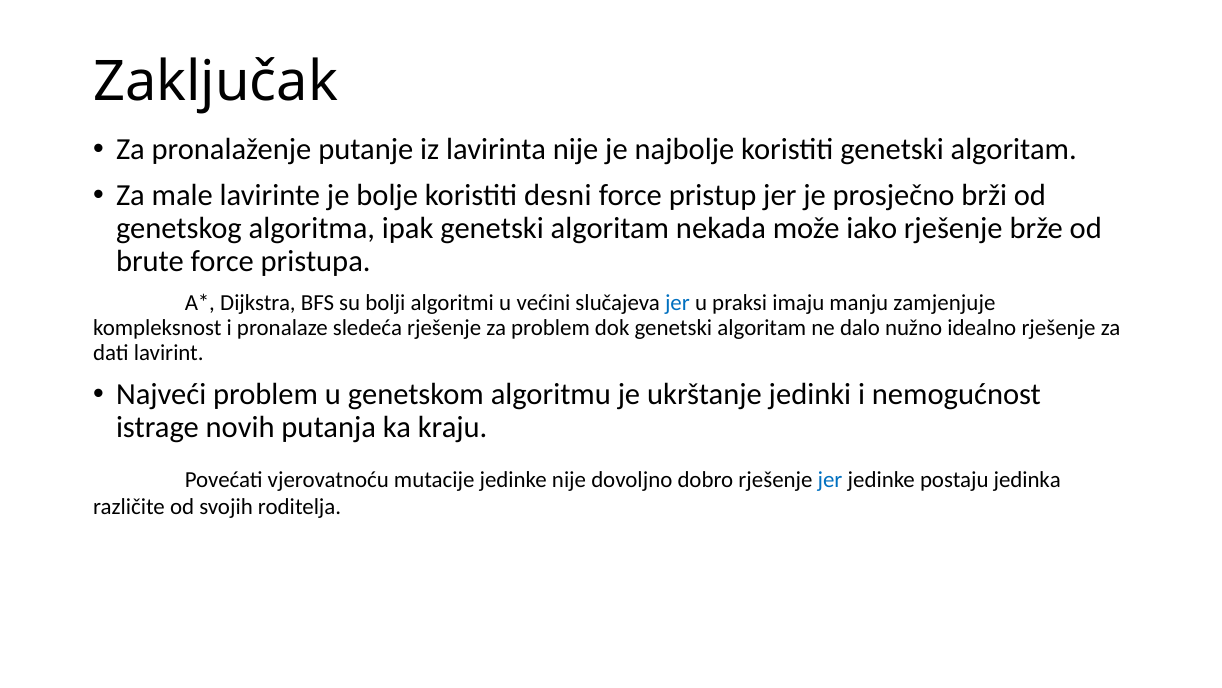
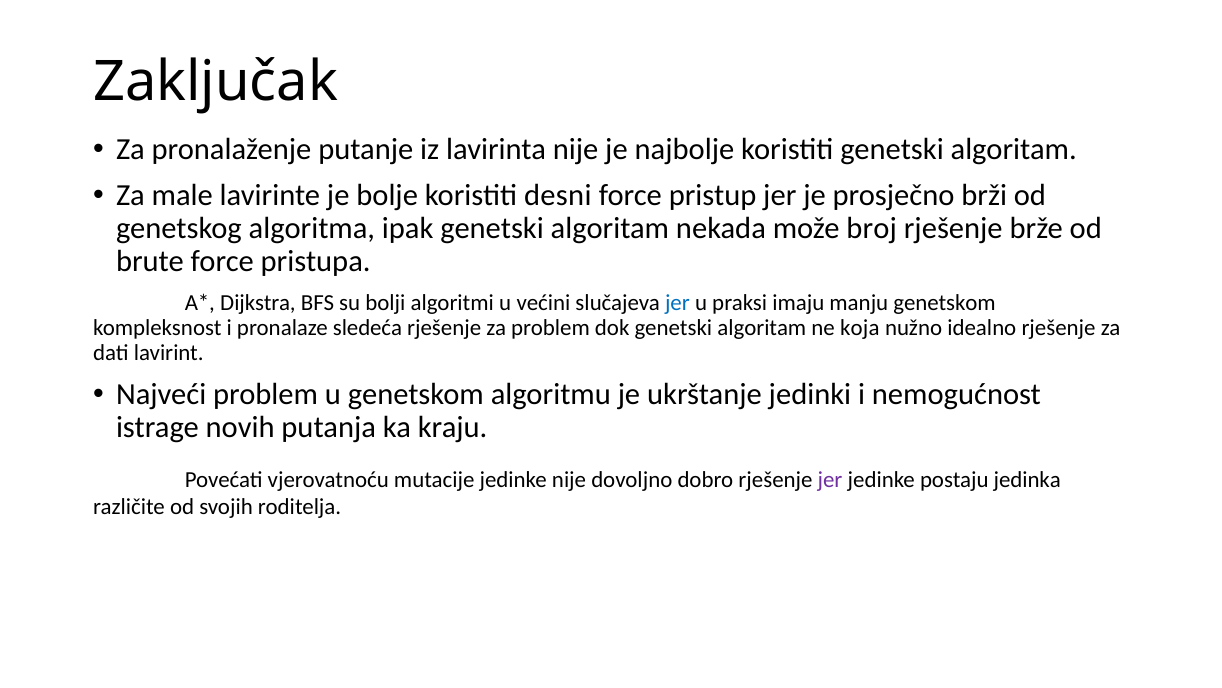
iako: iako -> broj
manju zamjenjuje: zamjenjuje -> genetskom
dalo: dalo -> koja
jer at (830, 479) colour: blue -> purple
